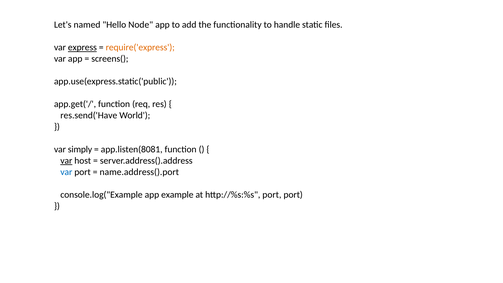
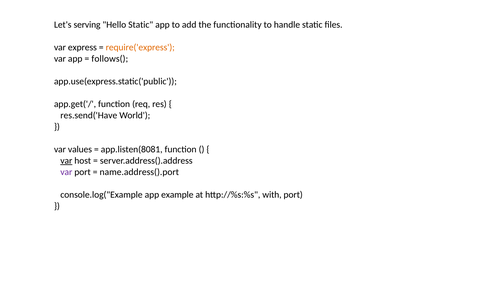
named: named -> serving
Hello Node: Node -> Static
express underline: present -> none
screens(: screens( -> follows(
simply: simply -> values
var at (66, 172) colour: blue -> purple
http://%s:%s port: port -> with
